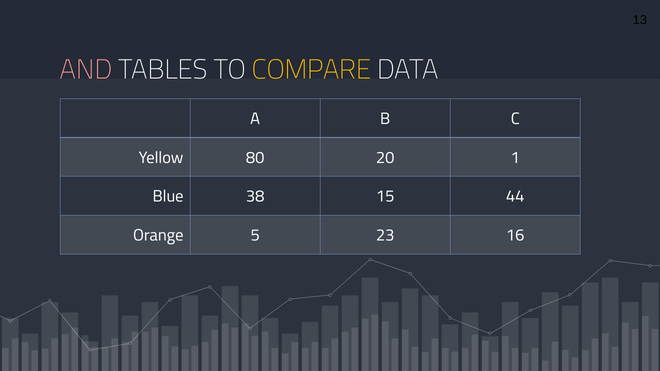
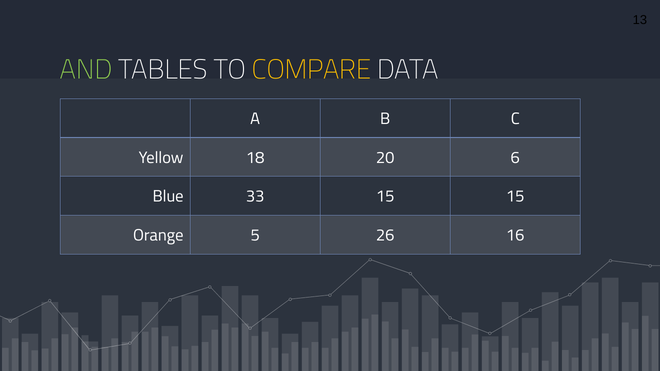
AND colour: pink -> light green
80: 80 -> 18
1: 1 -> 6
38: 38 -> 33
15 44: 44 -> 15
23: 23 -> 26
